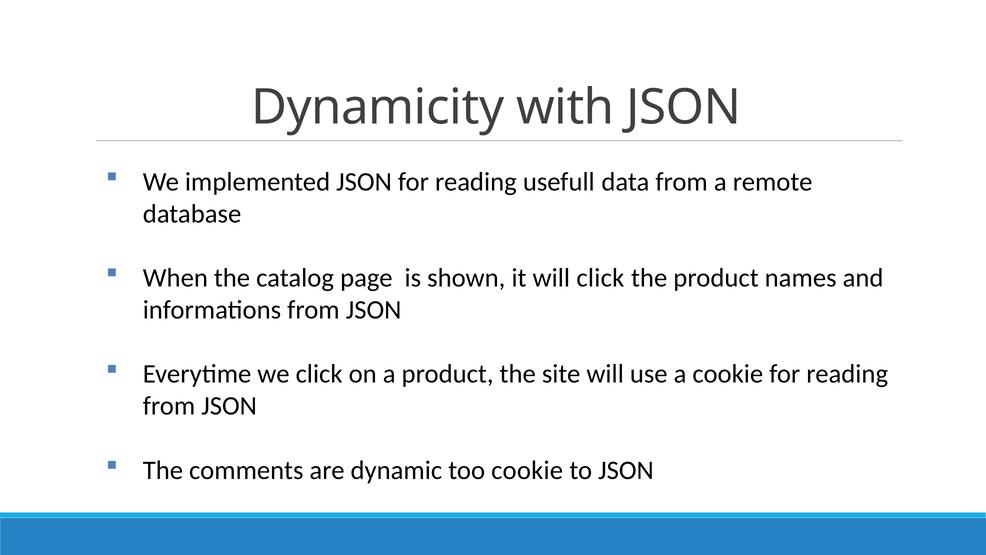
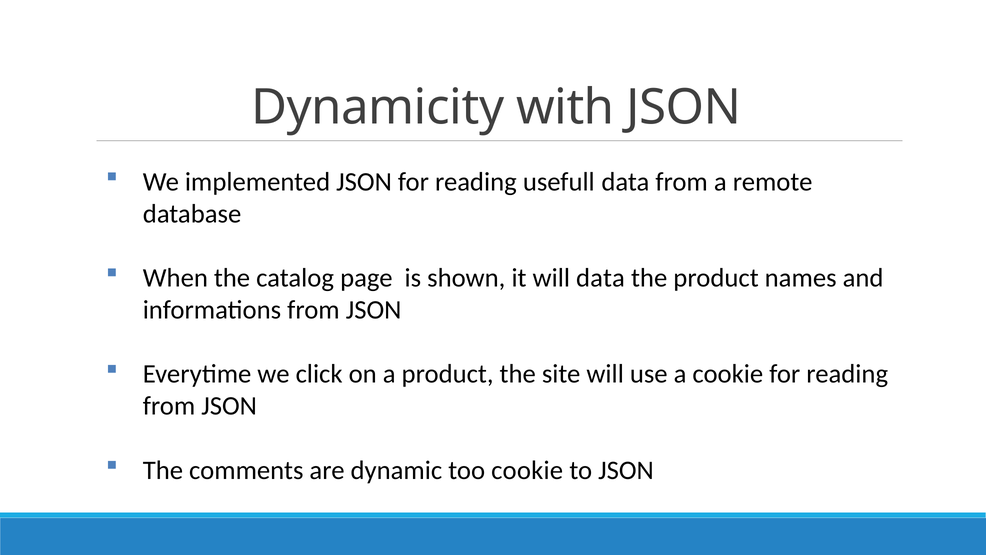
will click: click -> data
